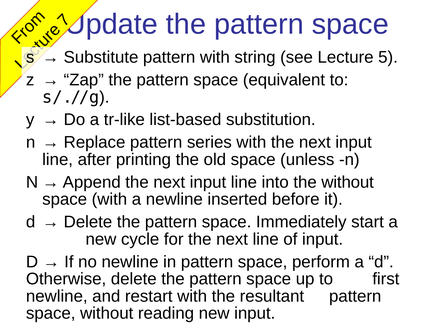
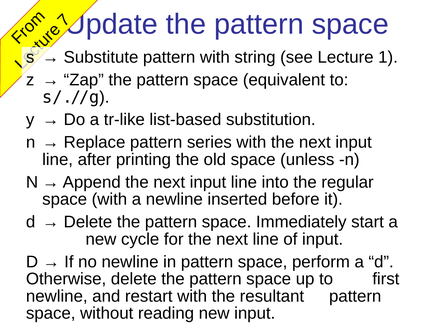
5: 5 -> 1
the without: without -> regular
